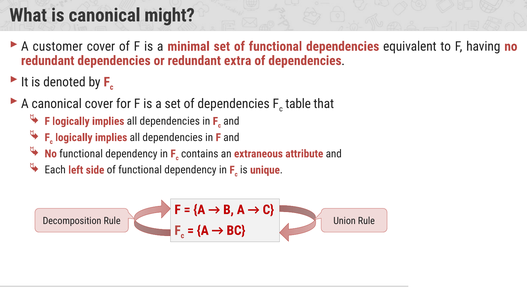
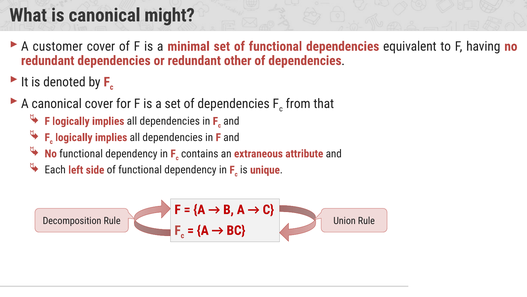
extra: extra -> other
table: table -> from
